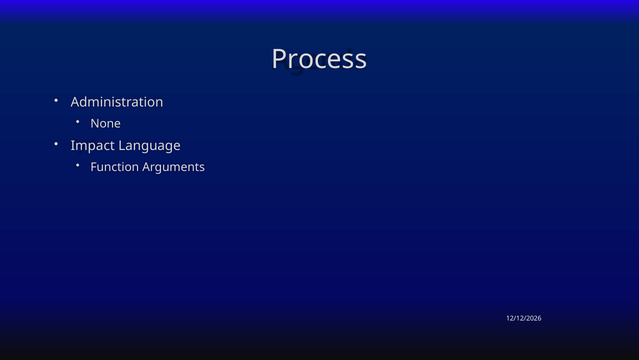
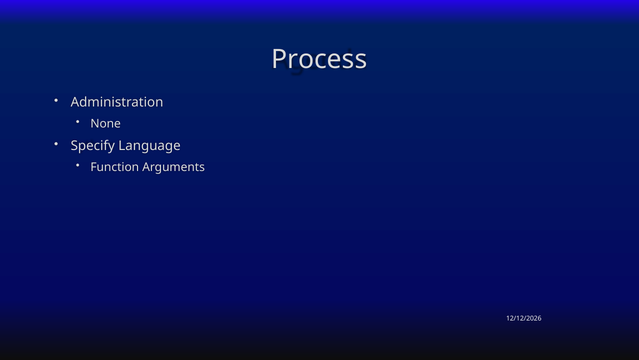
Impact: Impact -> Specify
